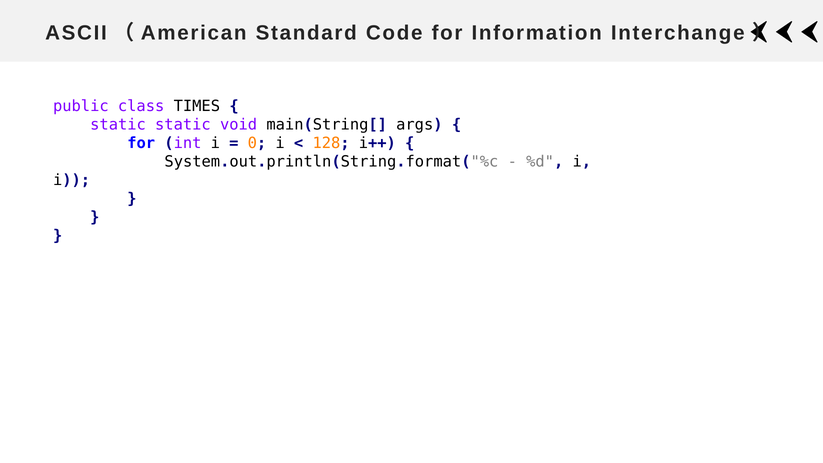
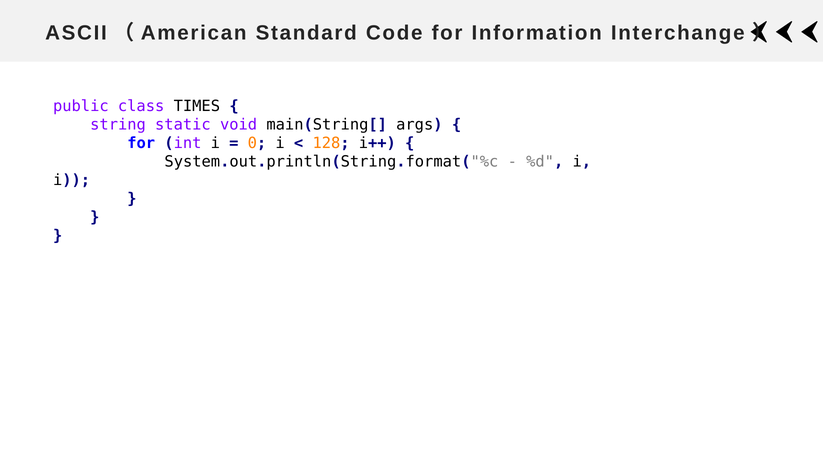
static at (118, 125): static -> string
